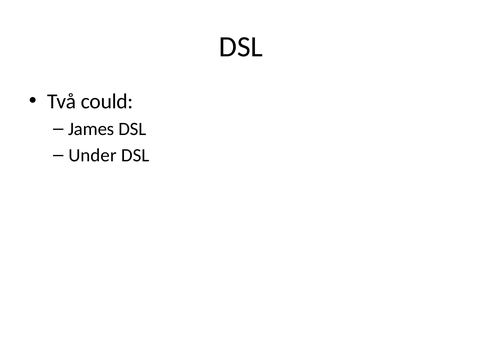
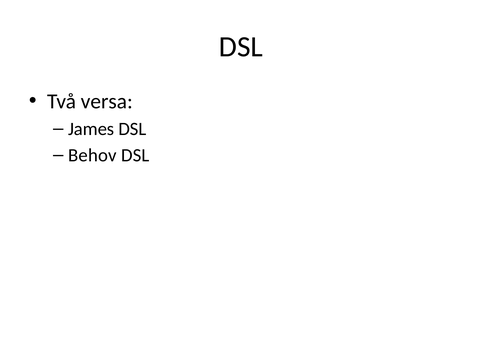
could: could -> versa
Under: Under -> Behov
